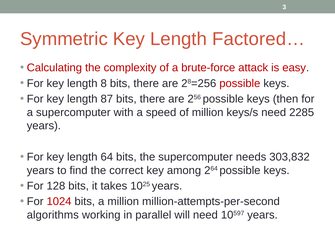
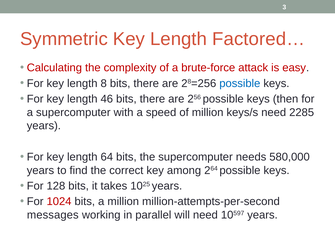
possible at (240, 83) colour: red -> blue
87: 87 -> 46
303,832: 303,832 -> 580,000
algorithms: algorithms -> messages
